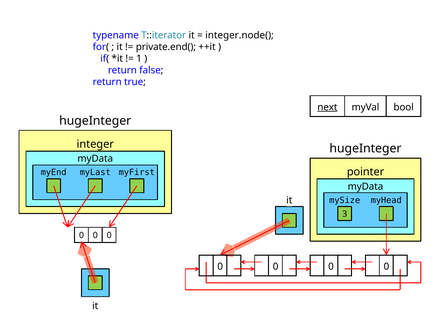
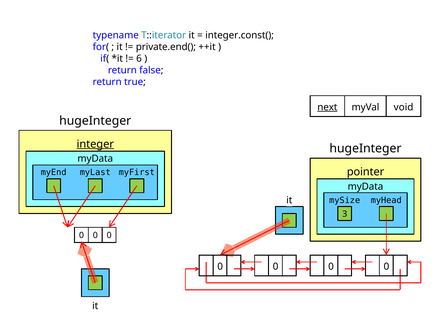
integer.node(: integer.node( -> integer.const(
1: 1 -> 6
bool: bool -> void
integer underline: none -> present
